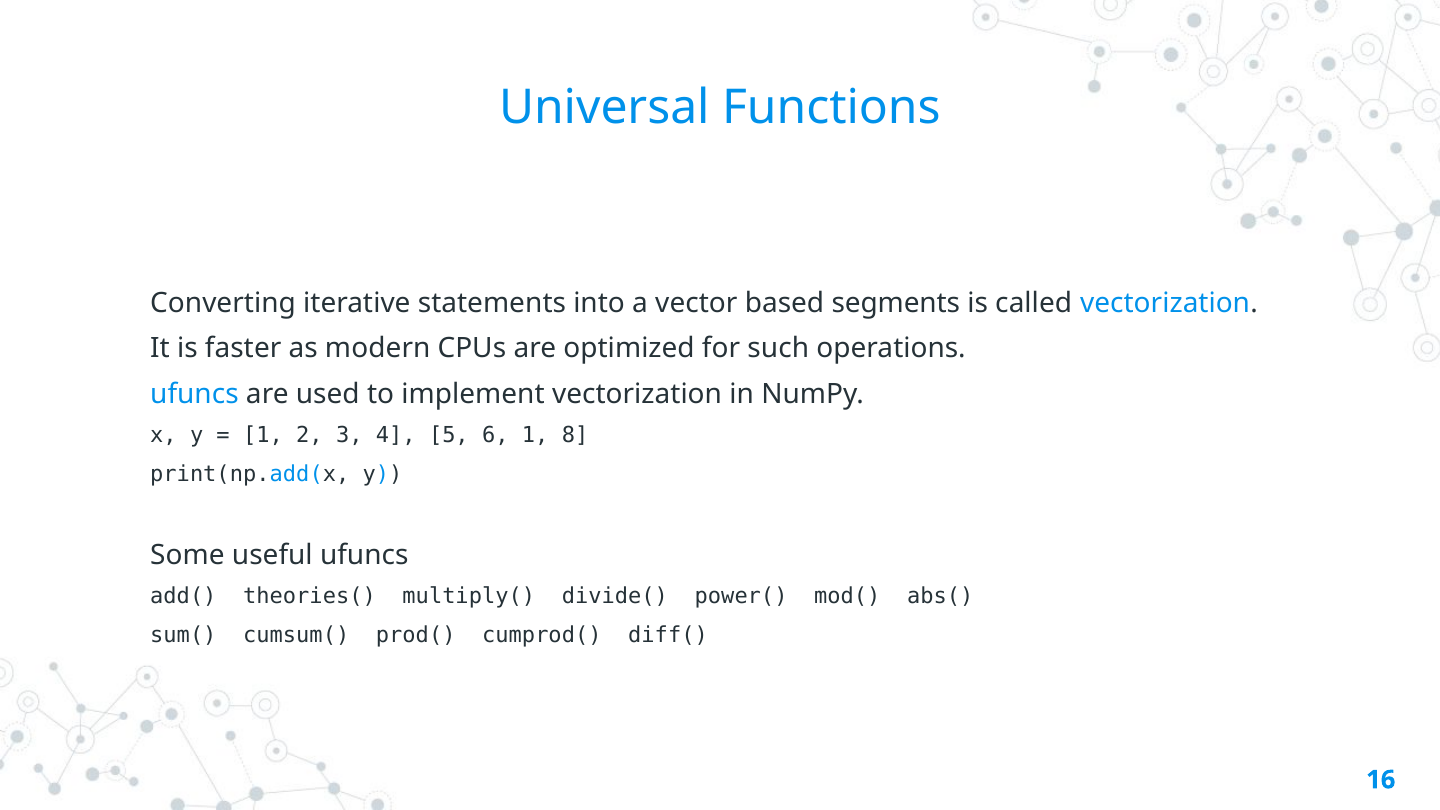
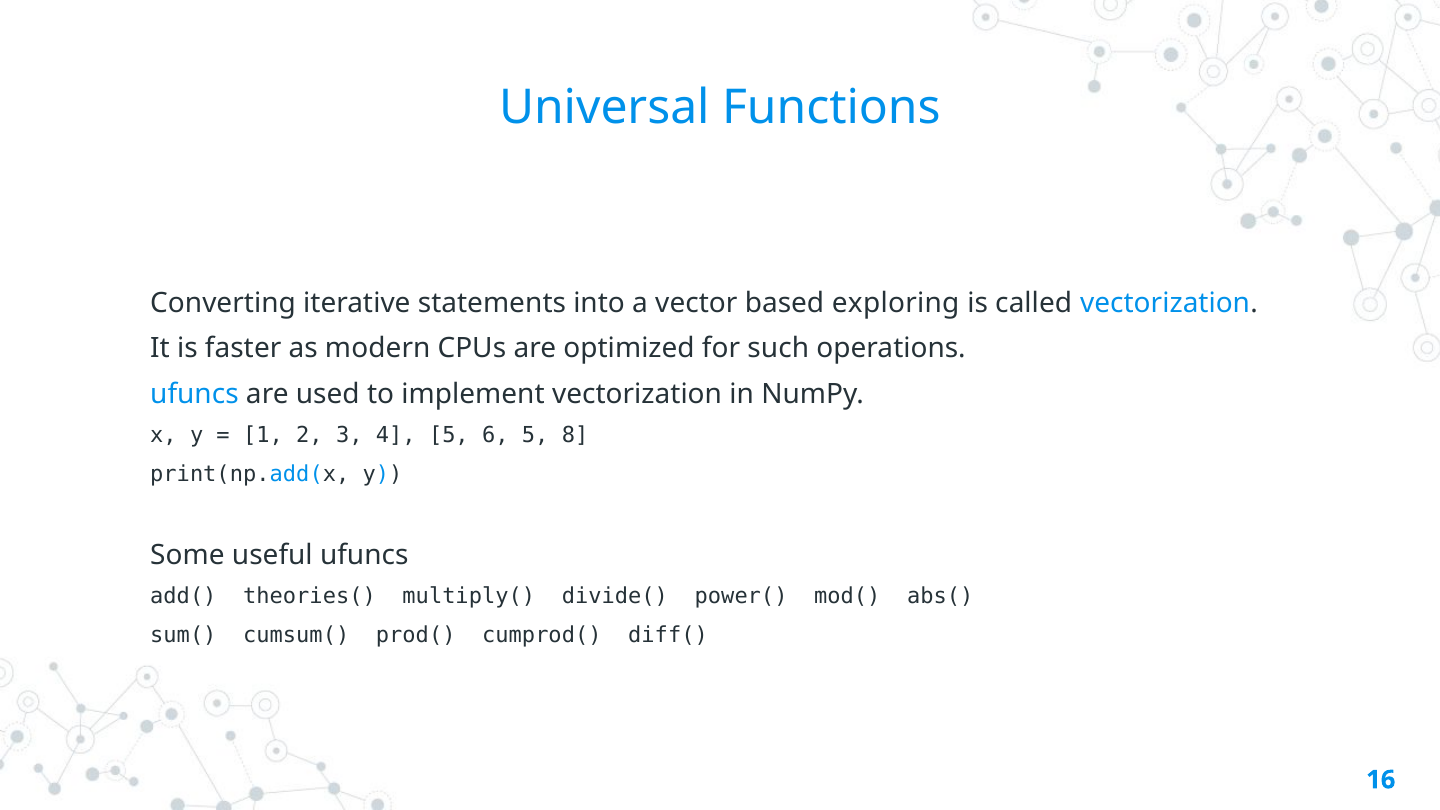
segments: segments -> exploring
6 1: 1 -> 5
